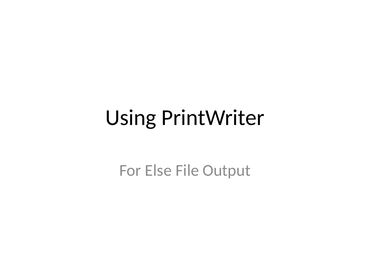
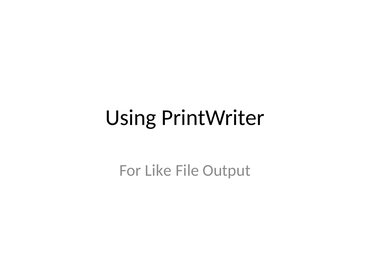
Else: Else -> Like
